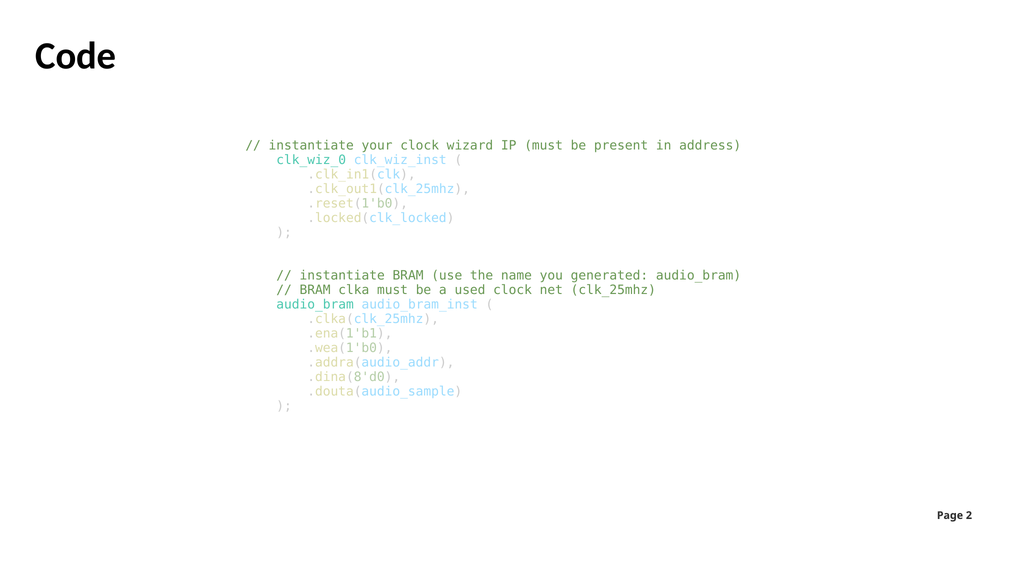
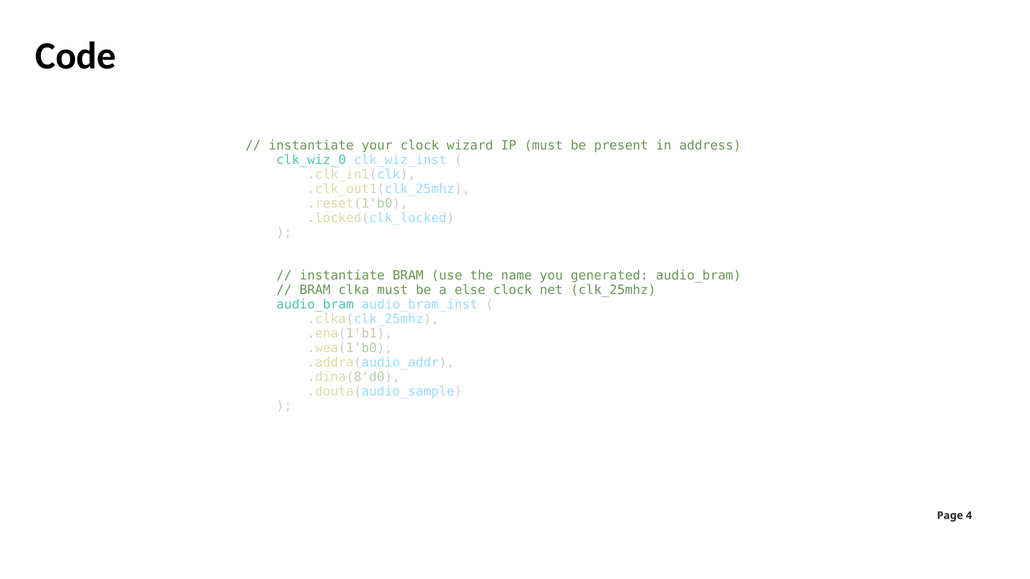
used: used -> else
2: 2 -> 4
